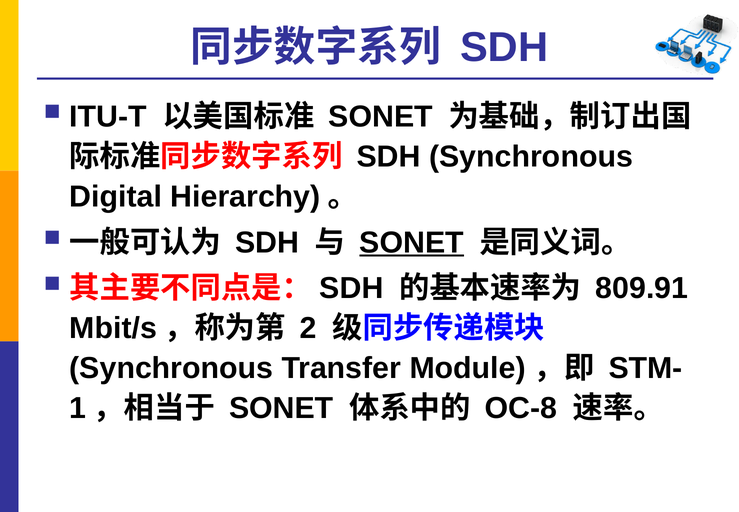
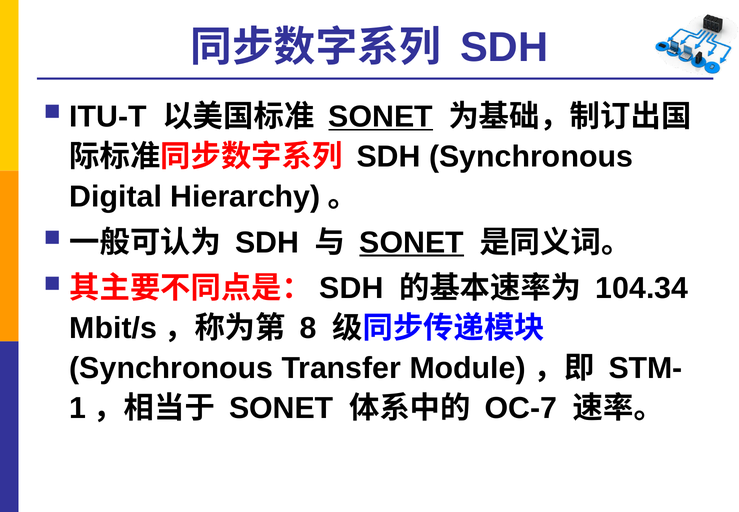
SONET at (381, 117) underline: none -> present
809.91: 809.91 -> 104.34
2: 2 -> 8
OC-8: OC-8 -> OC-7
